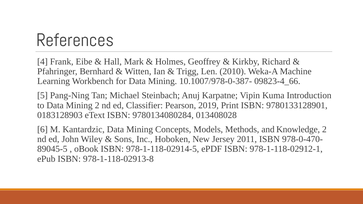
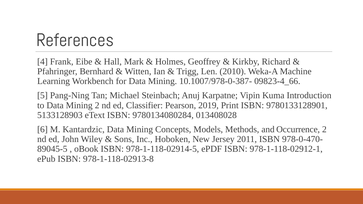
0183128903: 0183128903 -> 5133128903
Knowledge: Knowledge -> Occurrence
